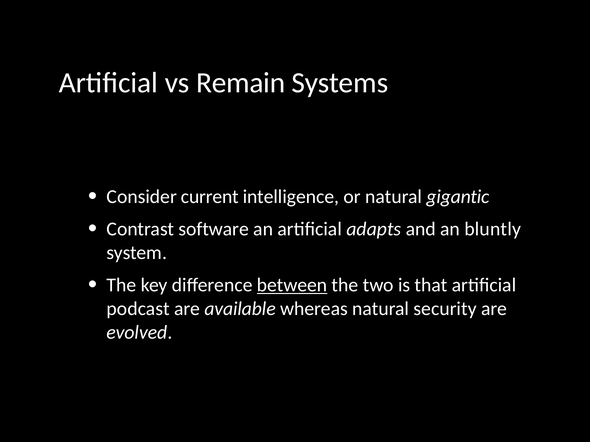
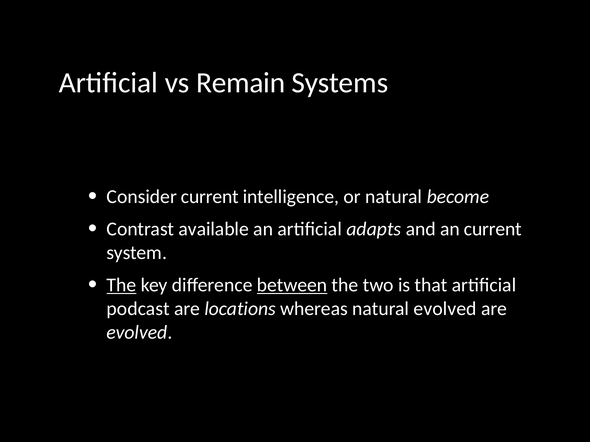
gigantic: gigantic -> become
software: software -> available
an bluntly: bluntly -> current
The at (121, 285) underline: none -> present
available: available -> locations
natural security: security -> evolved
